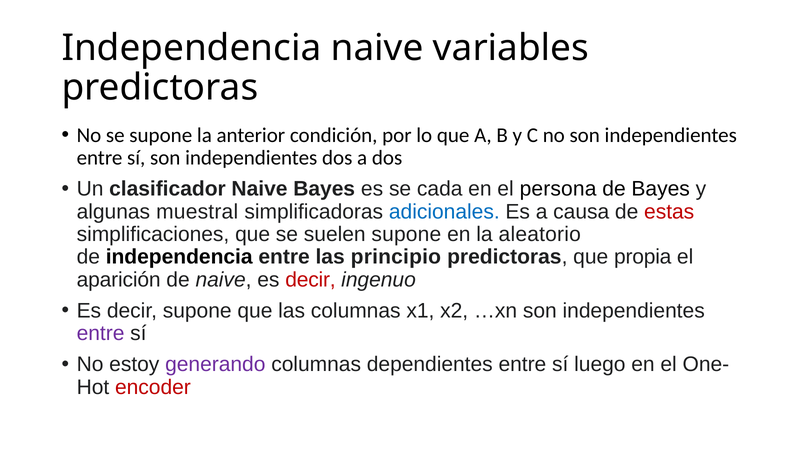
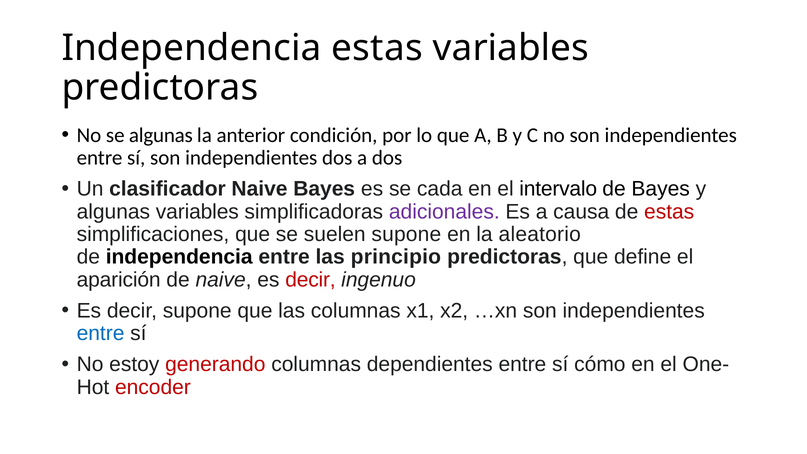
Independencia naive: naive -> estas
se supone: supone -> algunas
persona: persona -> intervalo
algunas muestral: muestral -> variables
adicionales colour: blue -> purple
propia: propia -> define
entre at (101, 333) colour: purple -> blue
generando colour: purple -> red
luego: luego -> cómo
